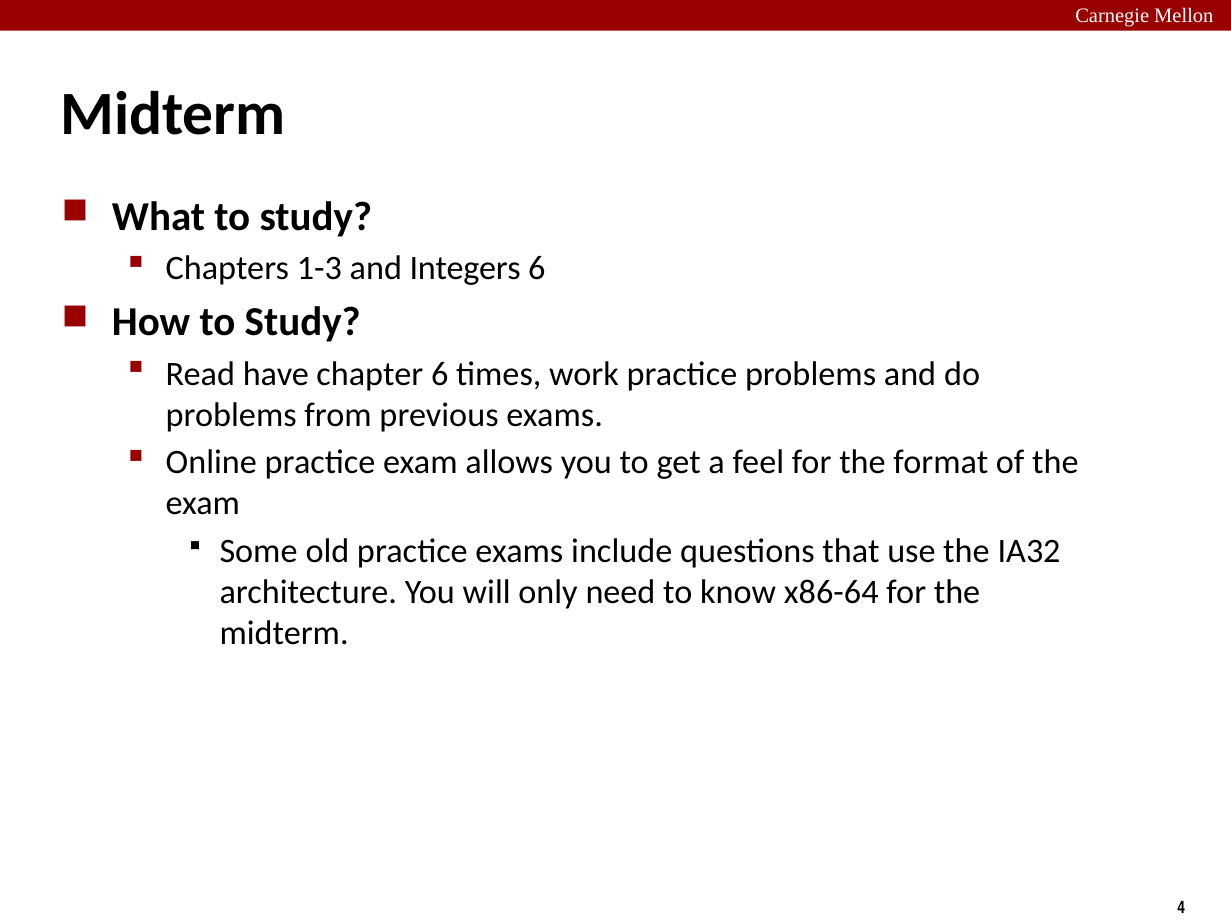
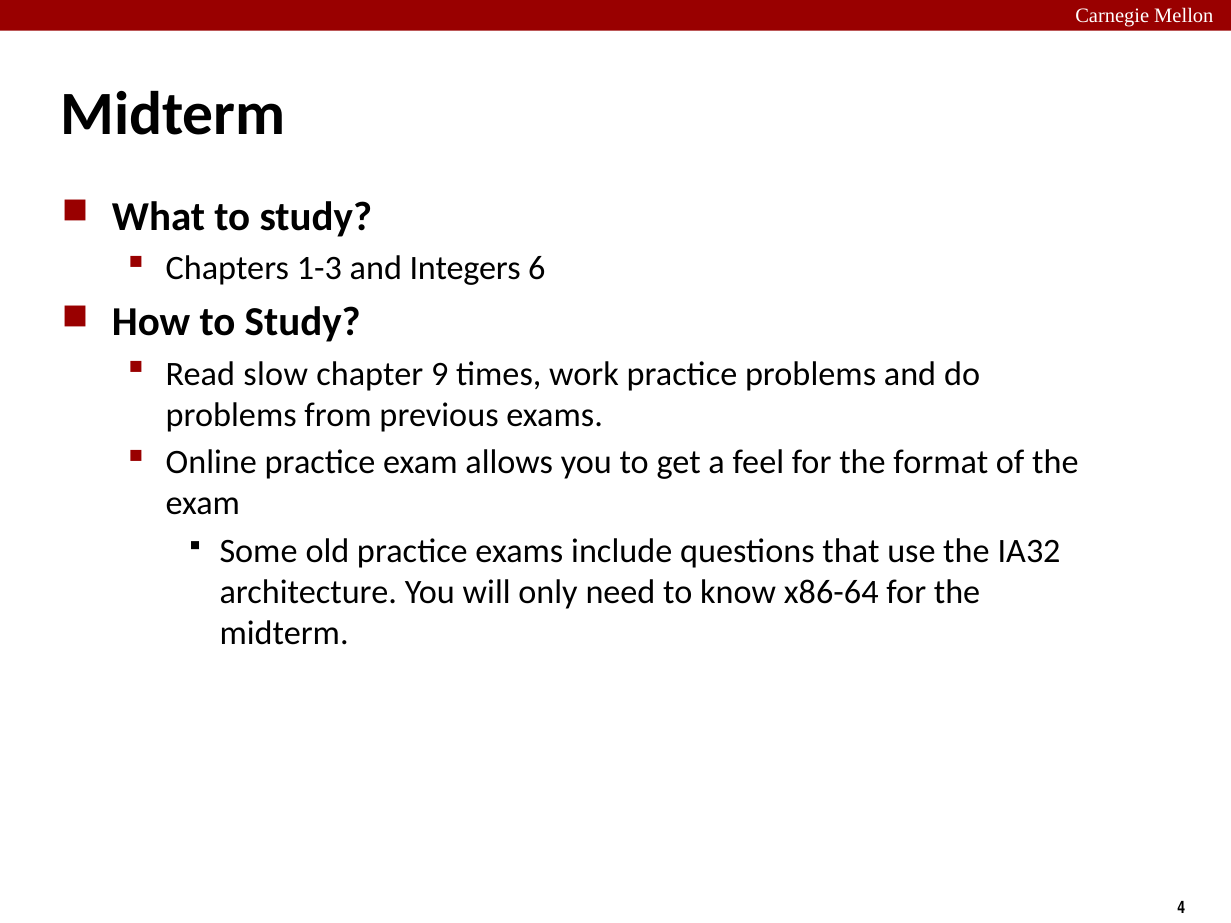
have: have -> slow
chapter 6: 6 -> 9
